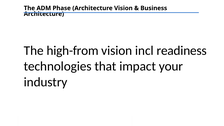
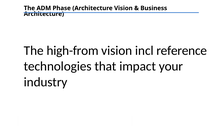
readiness: readiness -> reference
